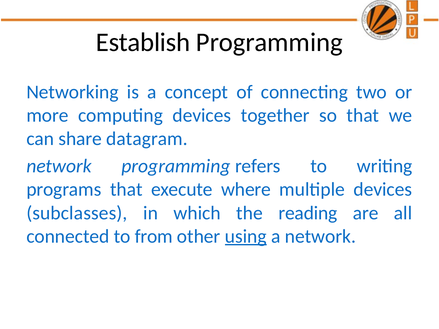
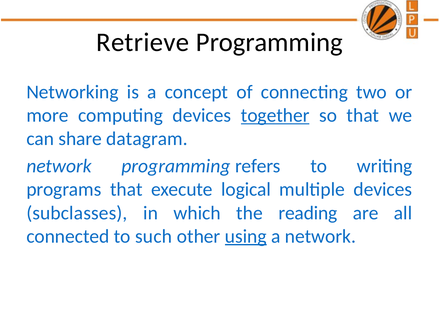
Establish: Establish -> Retrieve
together underline: none -> present
where: where -> logical
from: from -> such
